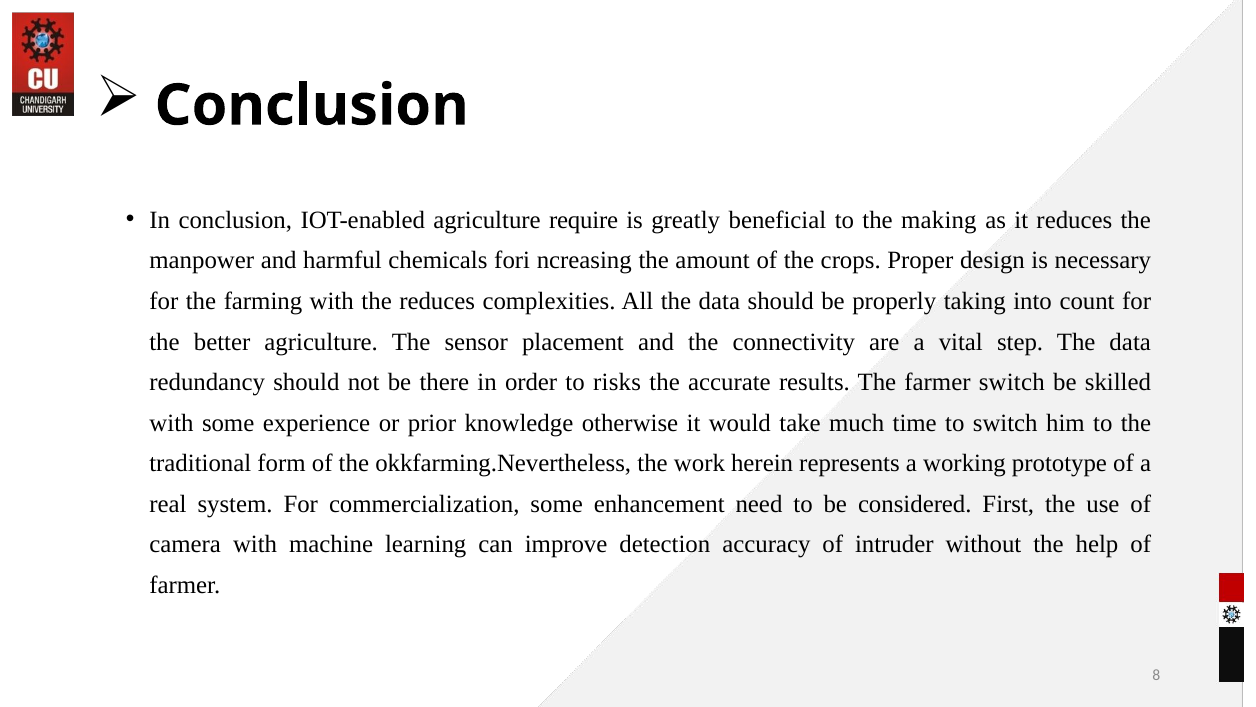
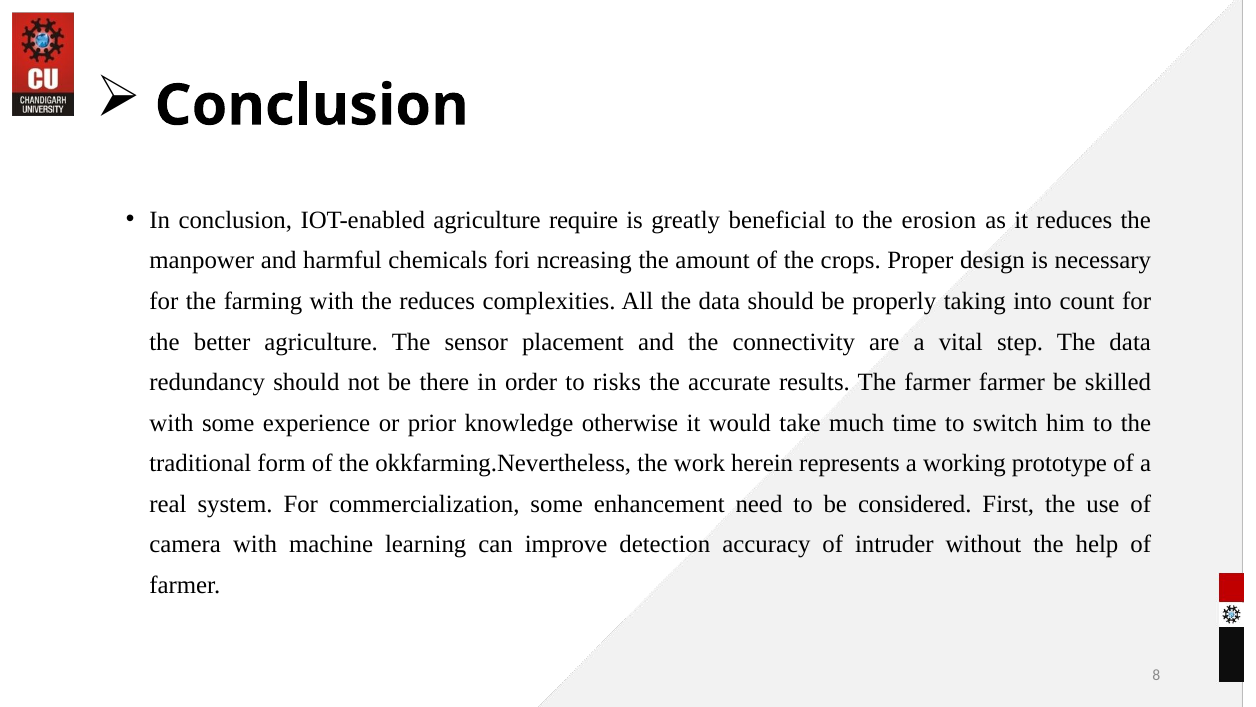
making: making -> erosion
farmer switch: switch -> farmer
